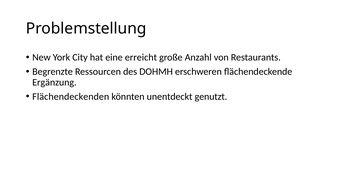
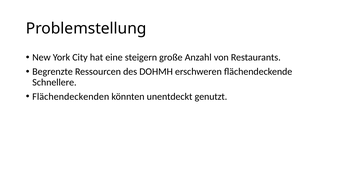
erreicht: erreicht -> steigern
Ergänzung: Ergänzung -> Schnellere
